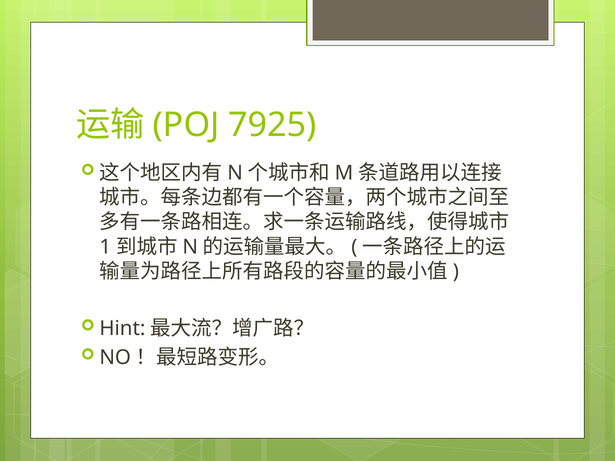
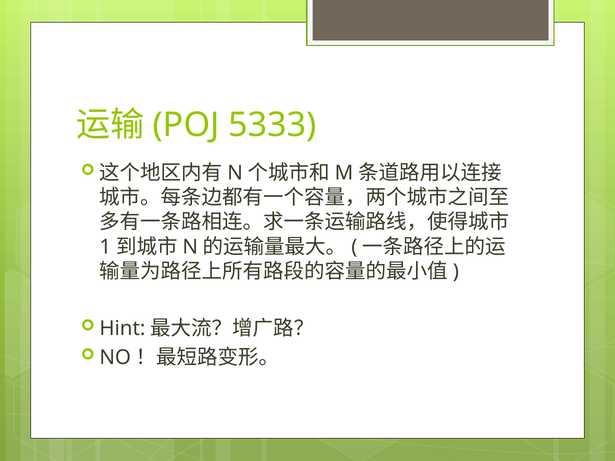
7925: 7925 -> 5333
